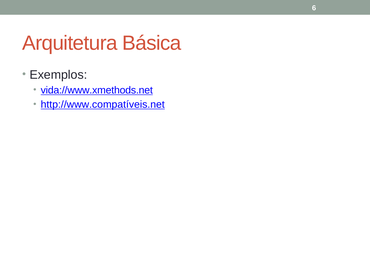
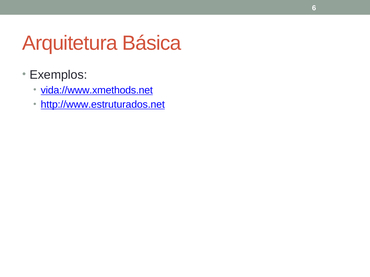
http://www.compatíveis.net: http://www.compatíveis.net -> http://www.estruturados.net
